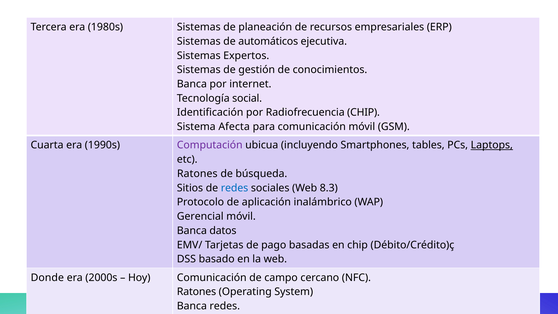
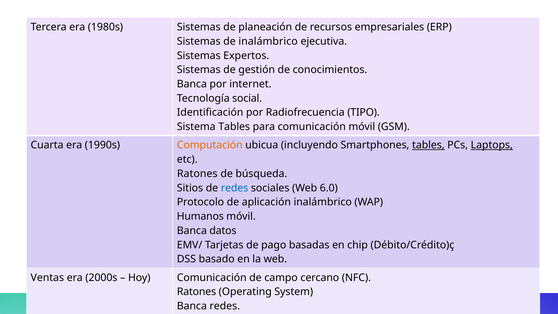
de automáticos: automáticos -> inalámbrico
Radiofrecuencia CHIP: CHIP -> TIPO
Sistema Afecta: Afecta -> Tables
Computación colour: purple -> orange
tables at (428, 145) underline: none -> present
8.3: 8.3 -> 6.0
Gerencial: Gerencial -> Humanos
Donde: Donde -> Ventas
